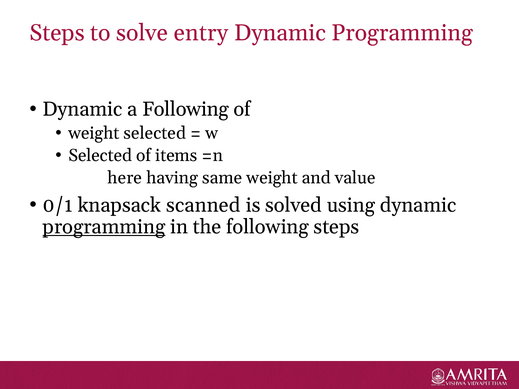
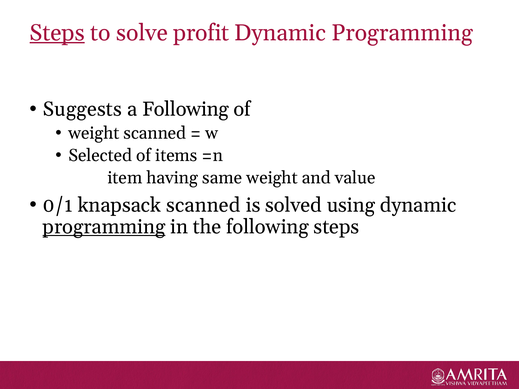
Steps at (57, 33) underline: none -> present
entry: entry -> profit
Dynamic at (82, 109): Dynamic -> Suggests
weight selected: selected -> scanned
here: here -> item
